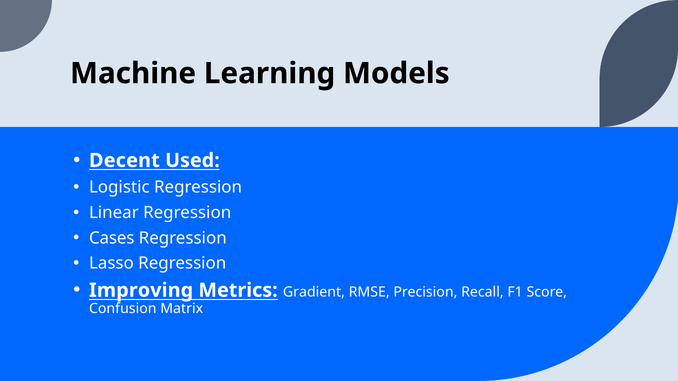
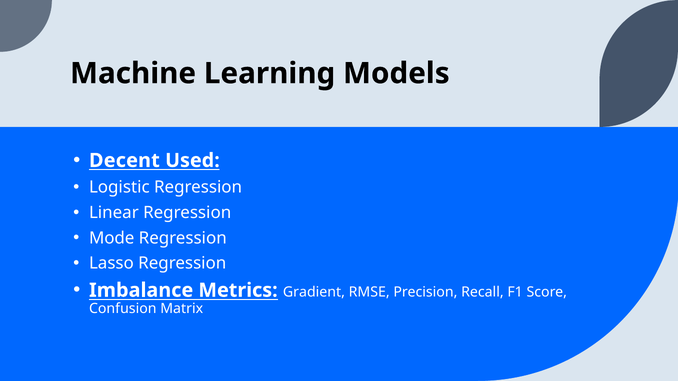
Cases: Cases -> Mode
Improving: Improving -> Imbalance
